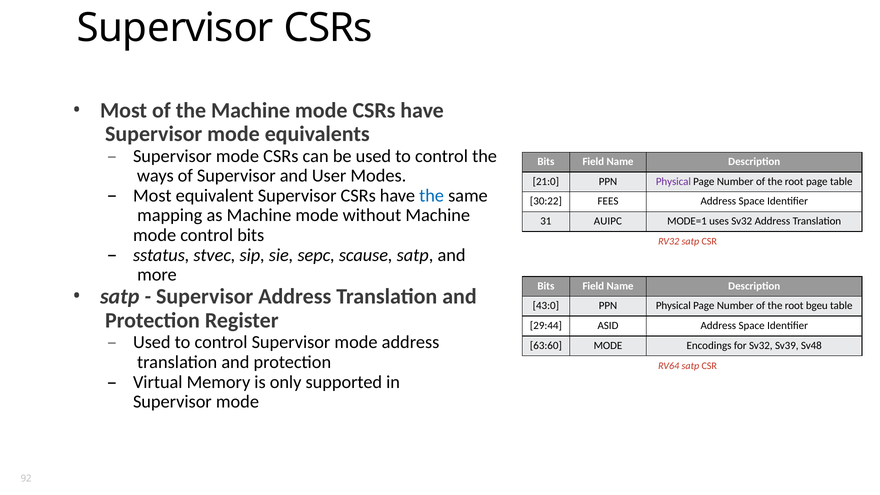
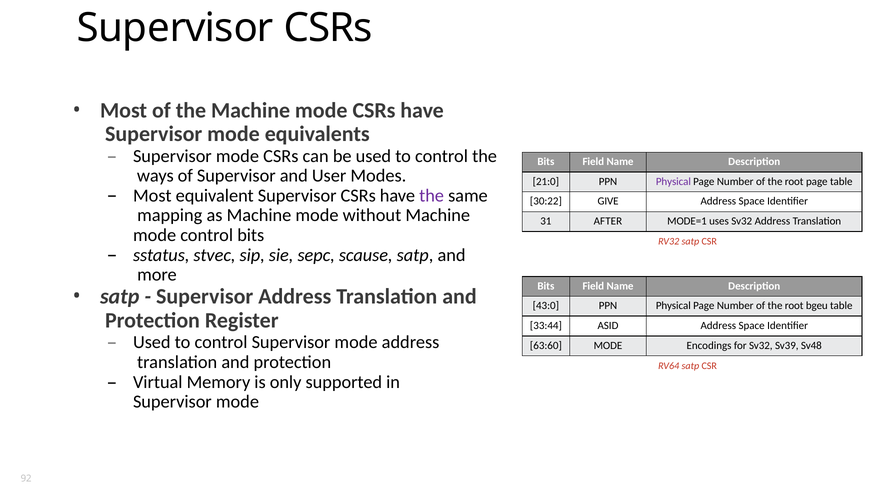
the at (432, 196) colour: blue -> purple
FEES: FEES -> GIVE
AUIPC: AUIPC -> AFTER
29:44: 29:44 -> 33:44
